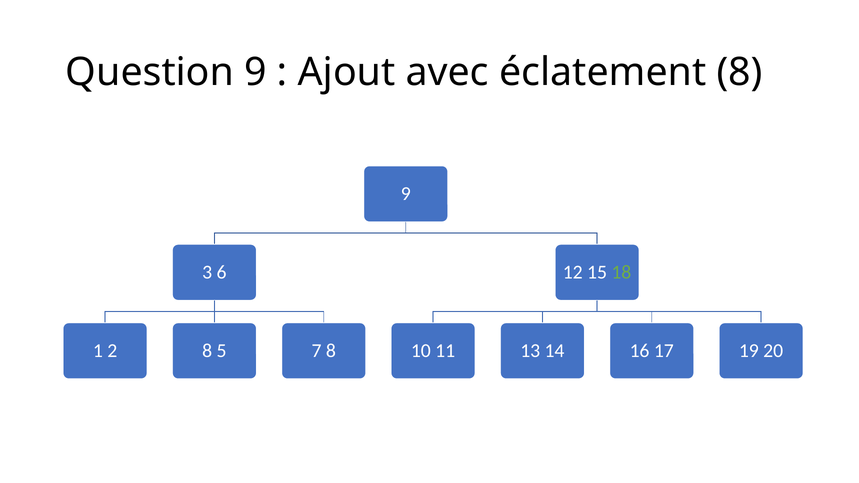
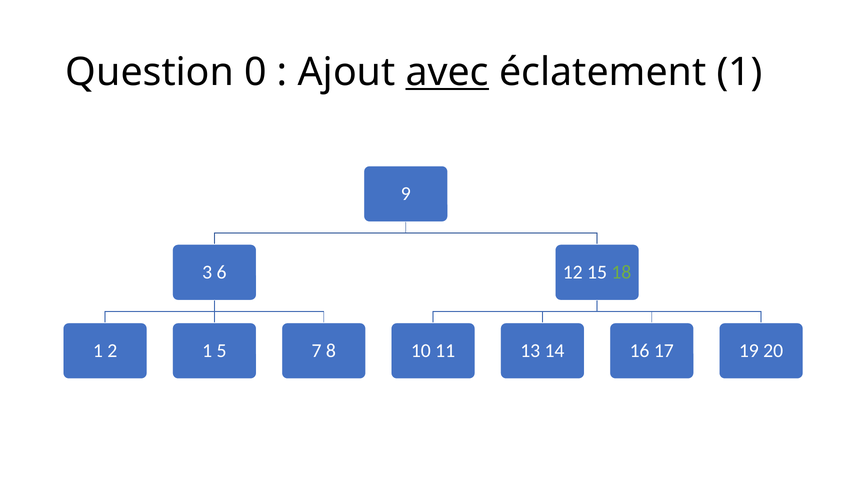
Question 9: 9 -> 0
avec underline: none -> present
éclatement 8: 8 -> 1
2 8: 8 -> 1
